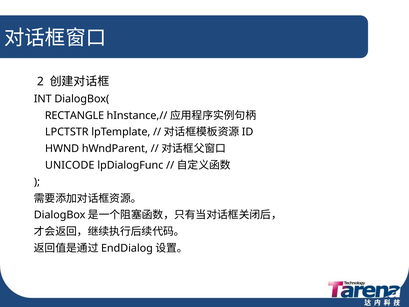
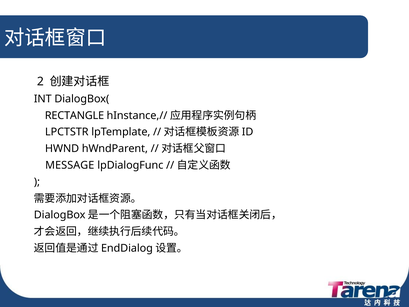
UNICODE: UNICODE -> MESSAGE
